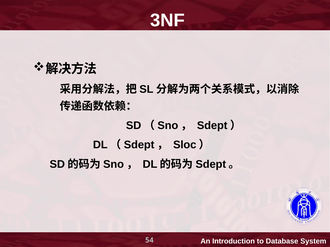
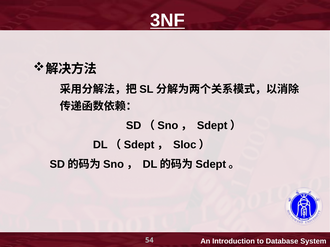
3NF underline: none -> present
